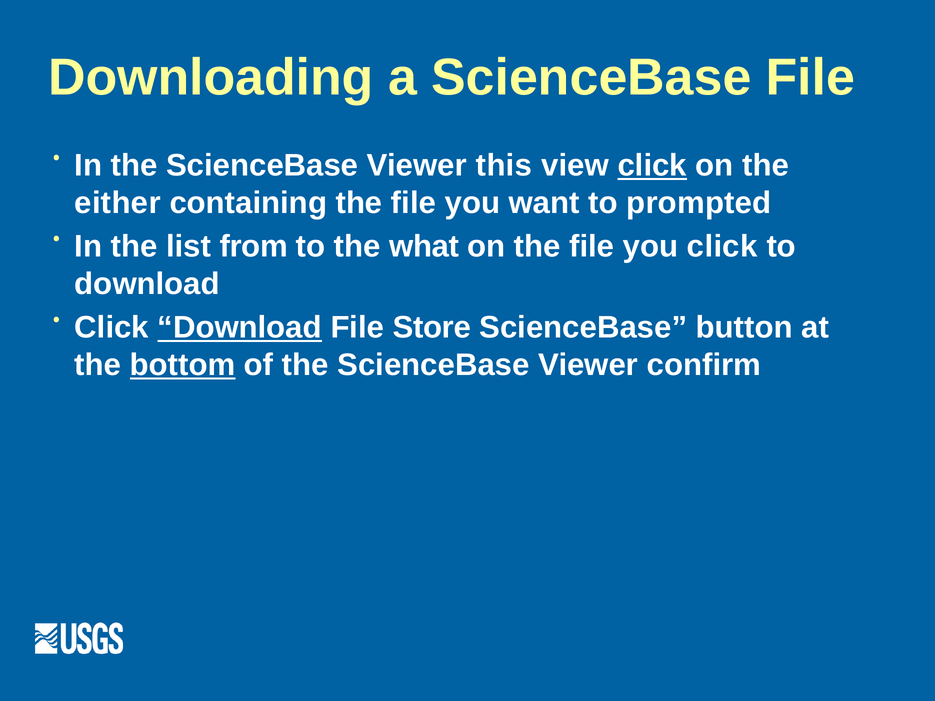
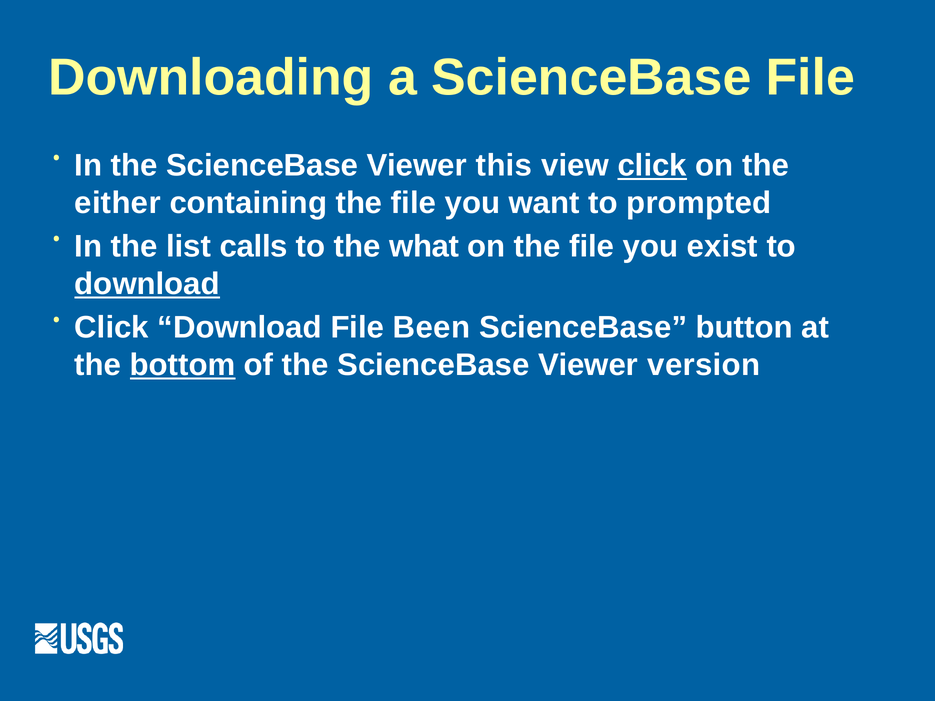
from: from -> calls
you click: click -> exist
download at (147, 284) underline: none -> present
Download at (240, 328) underline: present -> none
Store: Store -> Been
confirm: confirm -> version
